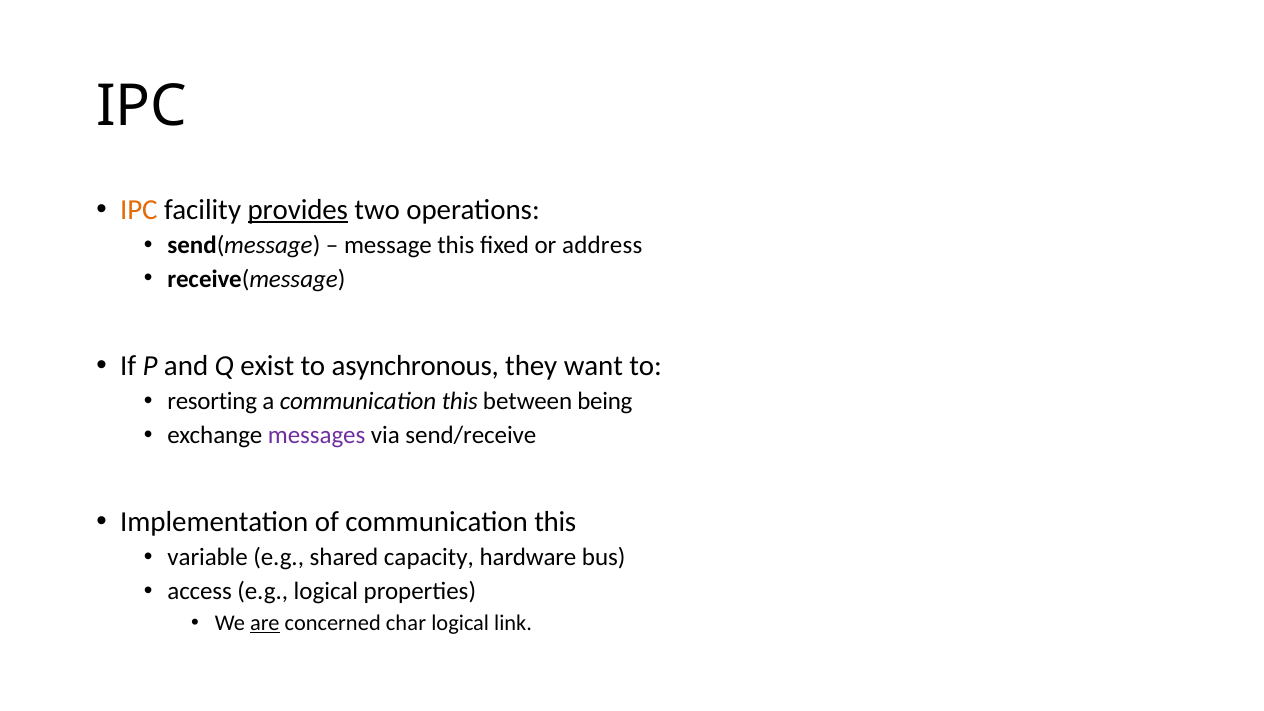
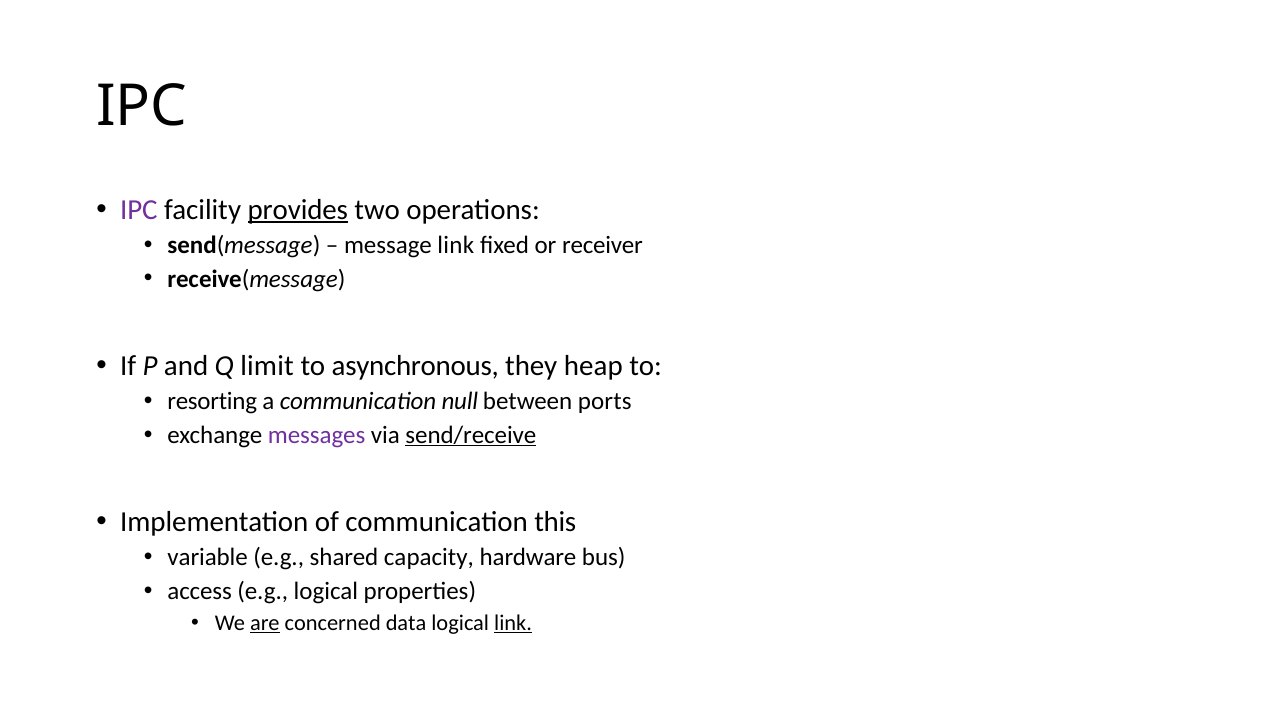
IPC at (139, 209) colour: orange -> purple
message this: this -> link
address: address -> receiver
exist: exist -> limit
want: want -> heap
a communication this: this -> null
being: being -> ports
send/receive underline: none -> present
char: char -> data
link at (513, 623) underline: none -> present
